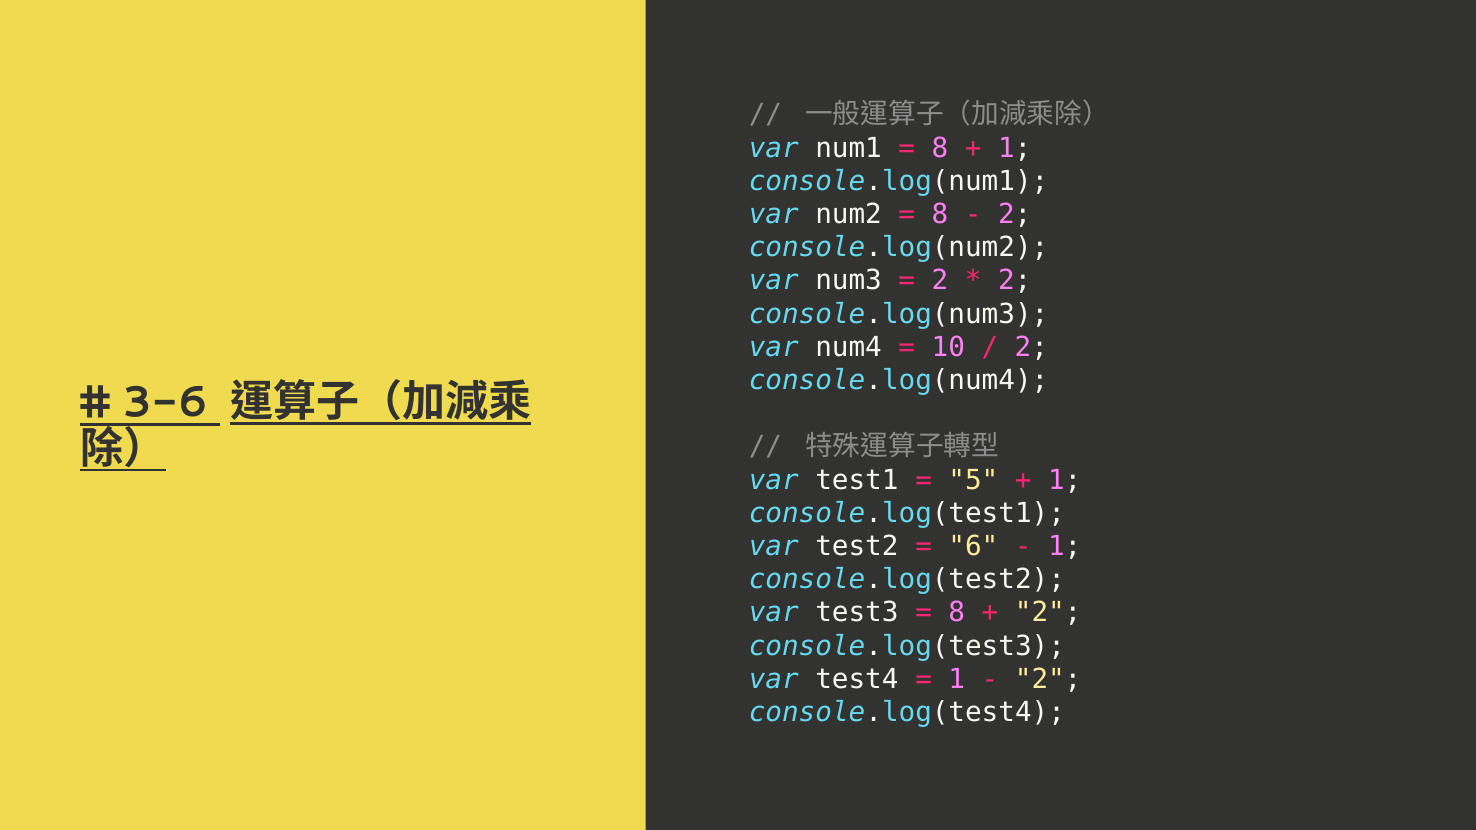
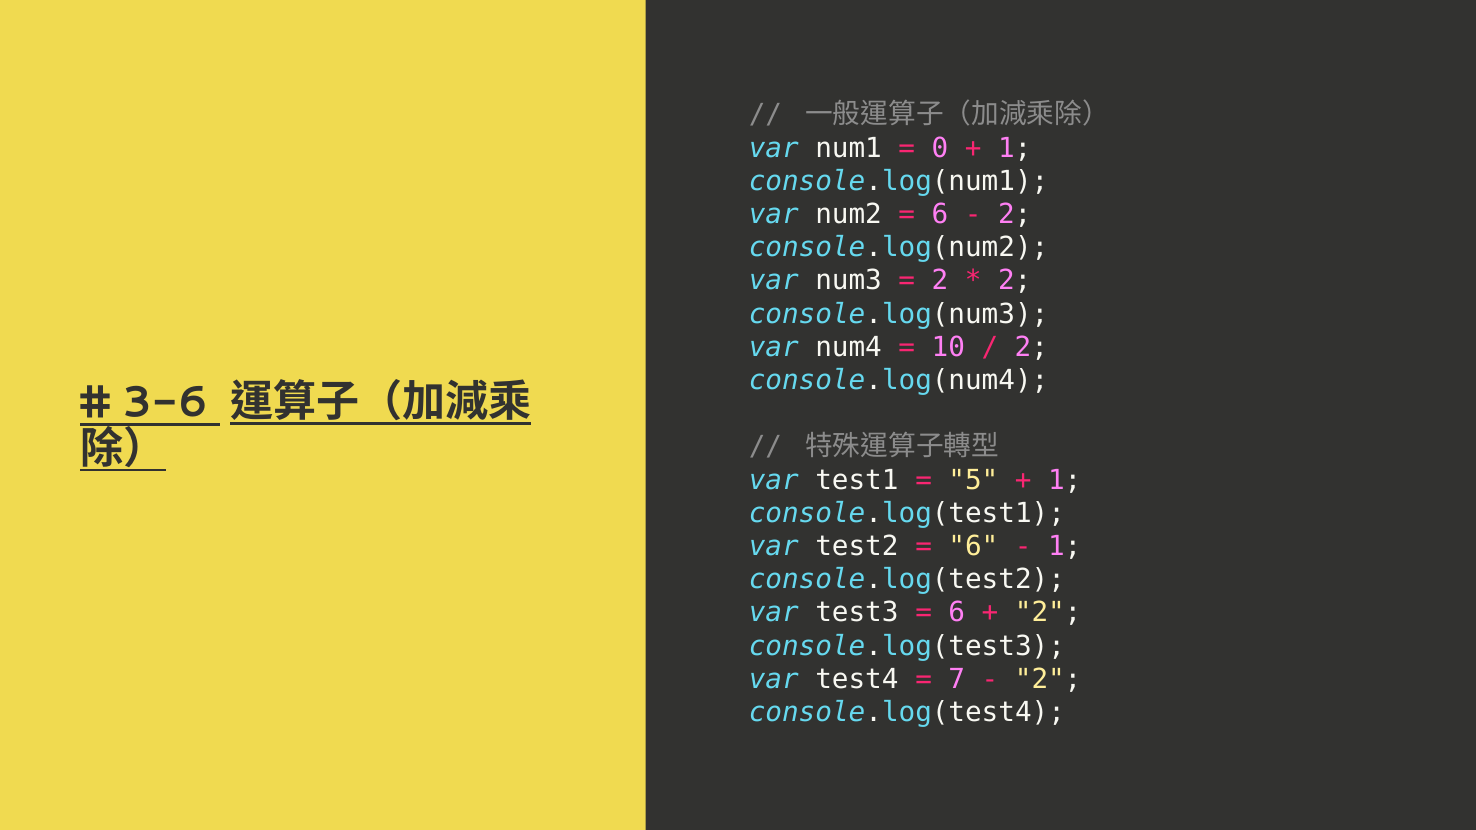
8 at (940, 148): 8 -> 0
8 at (940, 215): 8 -> 6
8 at (957, 613): 8 -> 6
1 at (957, 679): 1 -> 7
